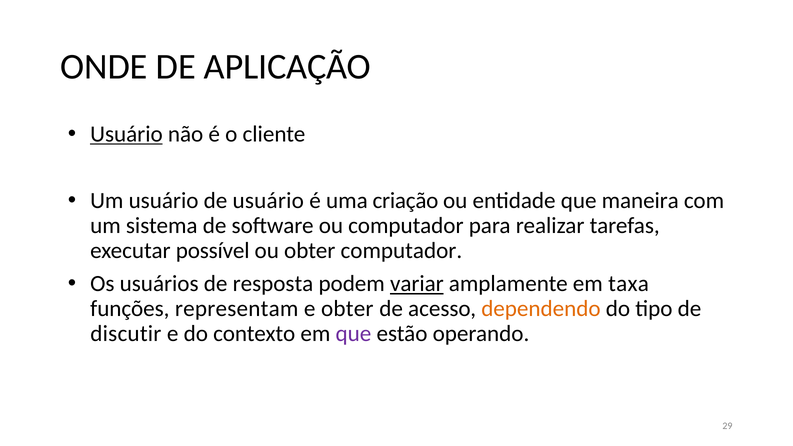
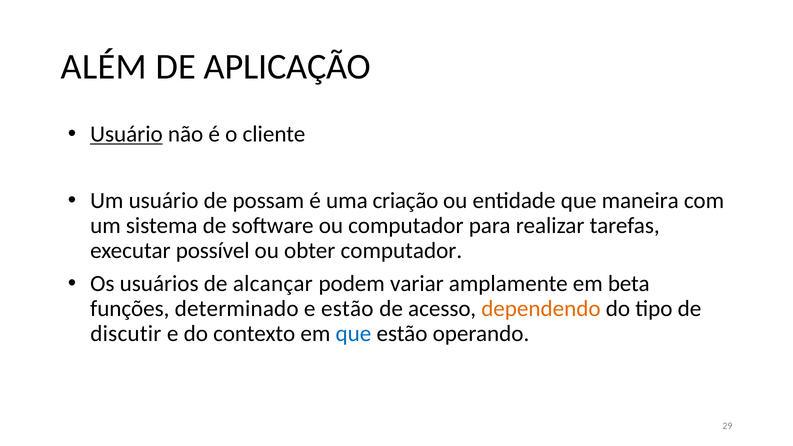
ONDE: ONDE -> ALÉM
de usuário: usuário -> possam
resposta: resposta -> alcançar
variar underline: present -> none
taxa: taxa -> beta
representam: representam -> determinado
e obter: obter -> estão
que at (353, 334) colour: purple -> blue
